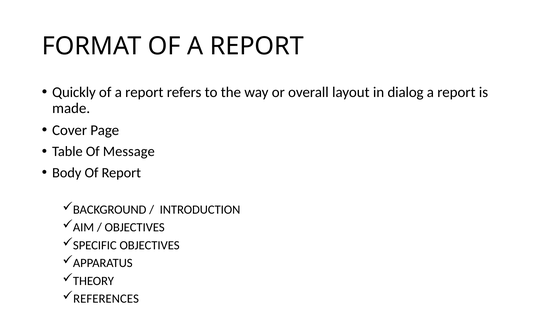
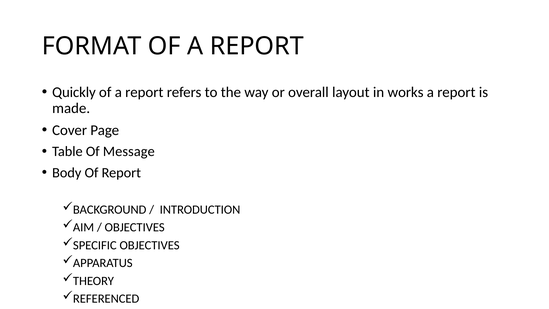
dialog: dialog -> works
REFERENCES: REFERENCES -> REFERENCED
